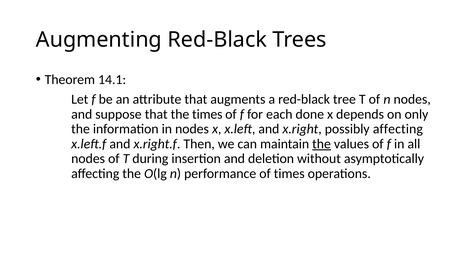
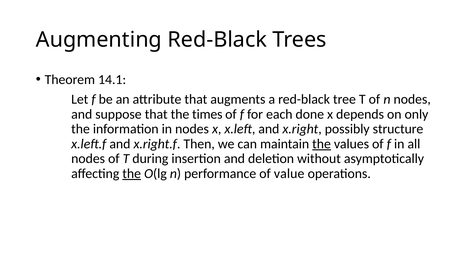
possibly affecting: affecting -> structure
the at (132, 174) underline: none -> present
of times: times -> value
